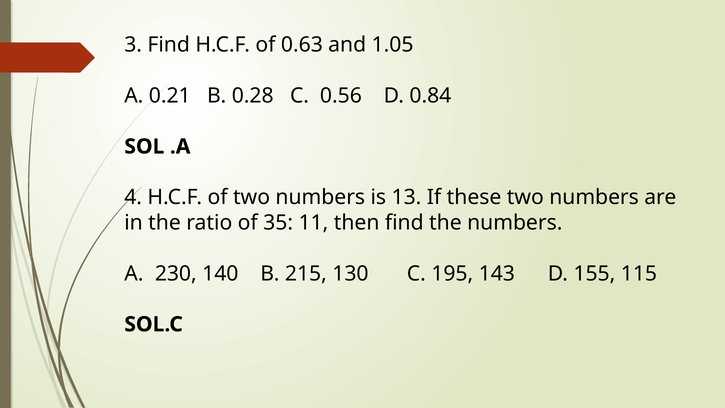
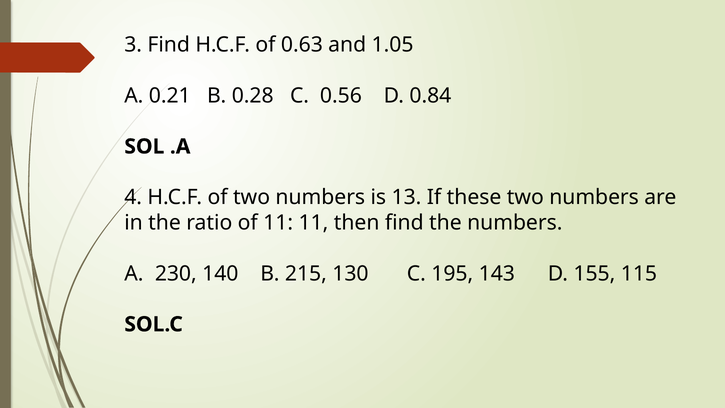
of 35: 35 -> 11
